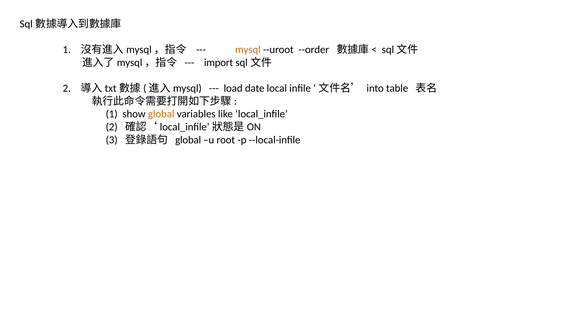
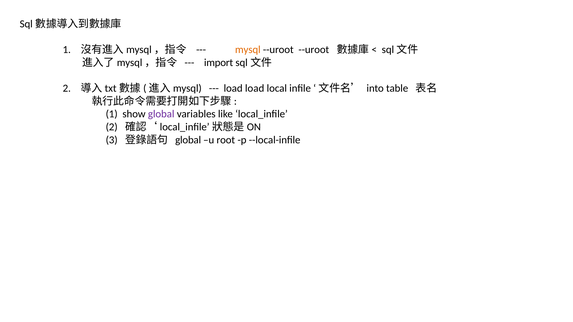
--uroot --order: --order -> --uroot
load date: date -> load
global at (161, 114) colour: orange -> purple
